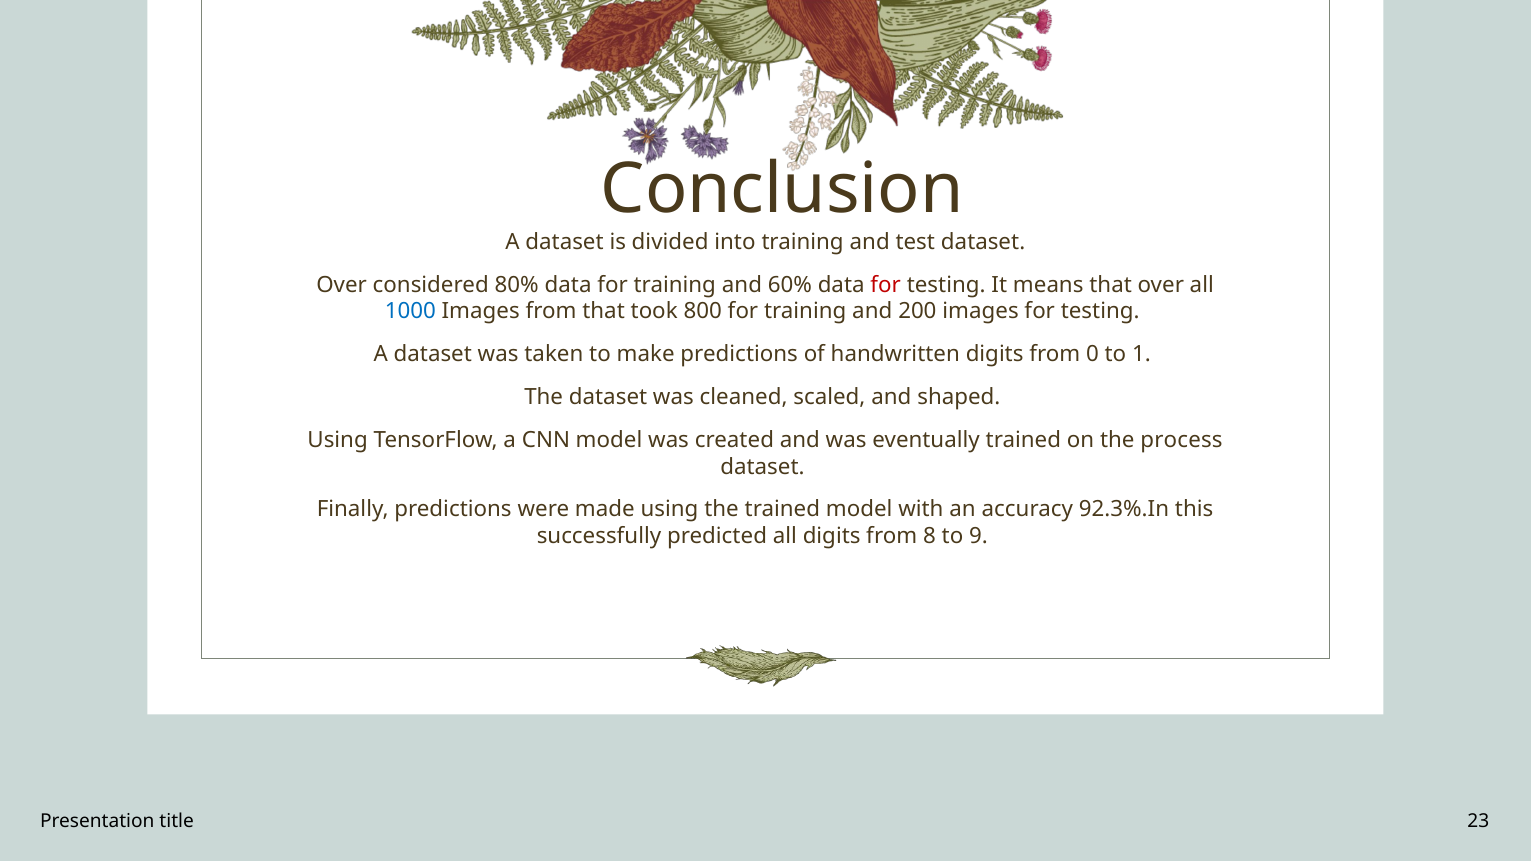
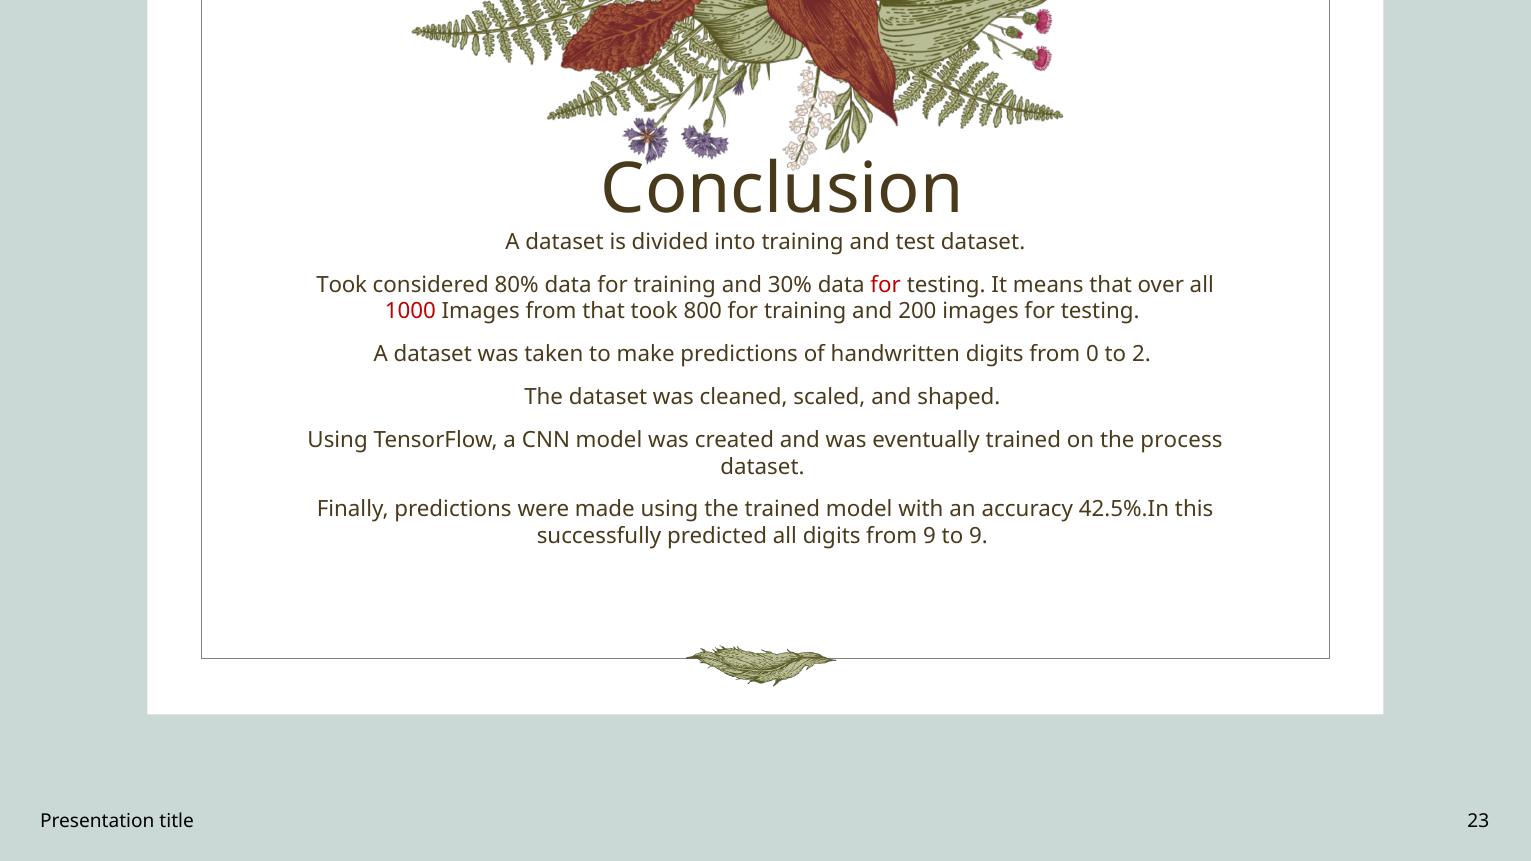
Over at (342, 285): Over -> Took
60%: 60% -> 30%
1000 colour: blue -> red
1: 1 -> 2
92.3%.In: 92.3%.In -> 42.5%.In
from 8: 8 -> 9
